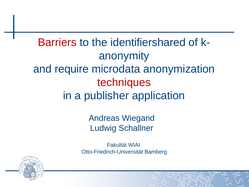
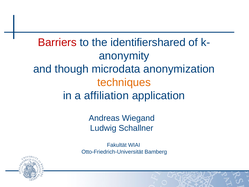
require: require -> though
techniques colour: red -> orange
publisher: publisher -> affiliation
